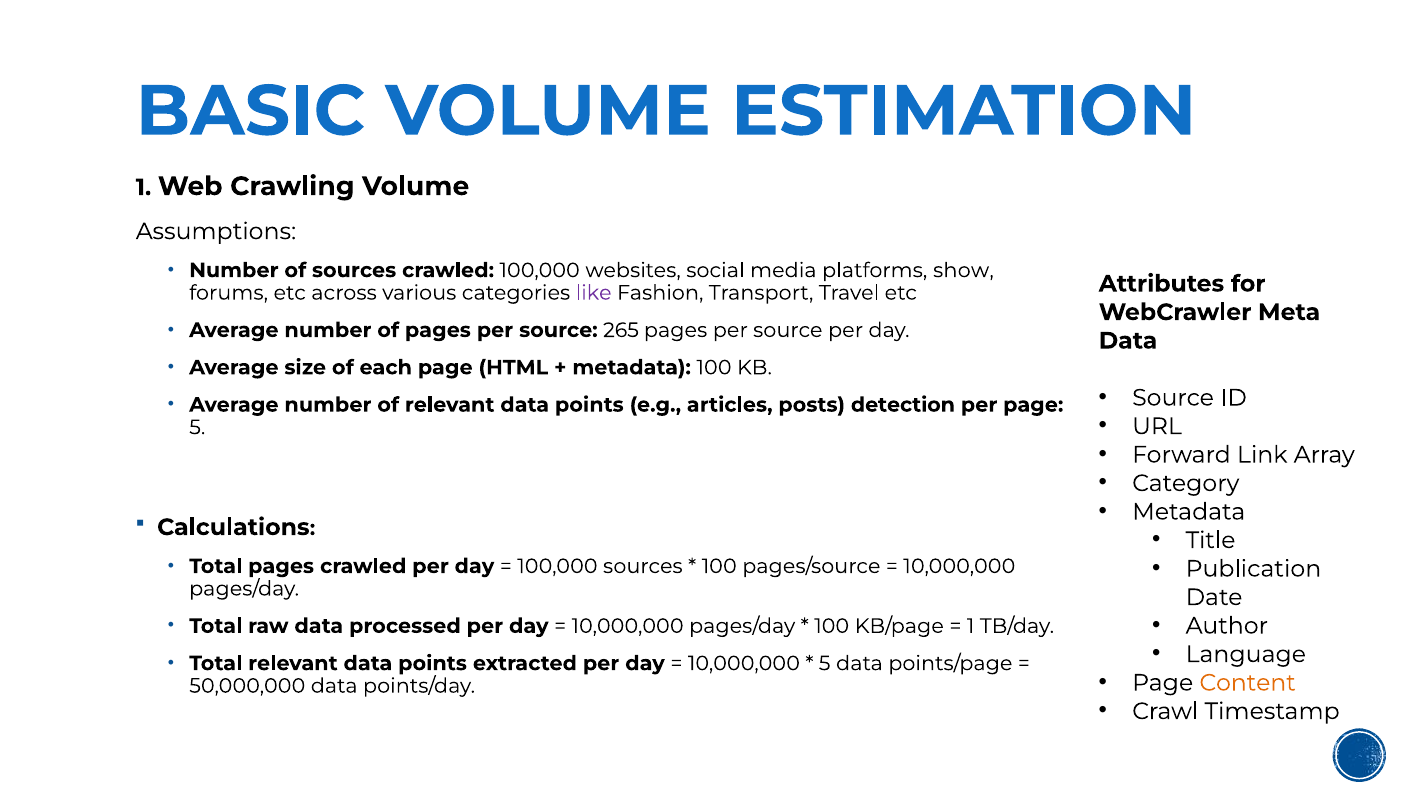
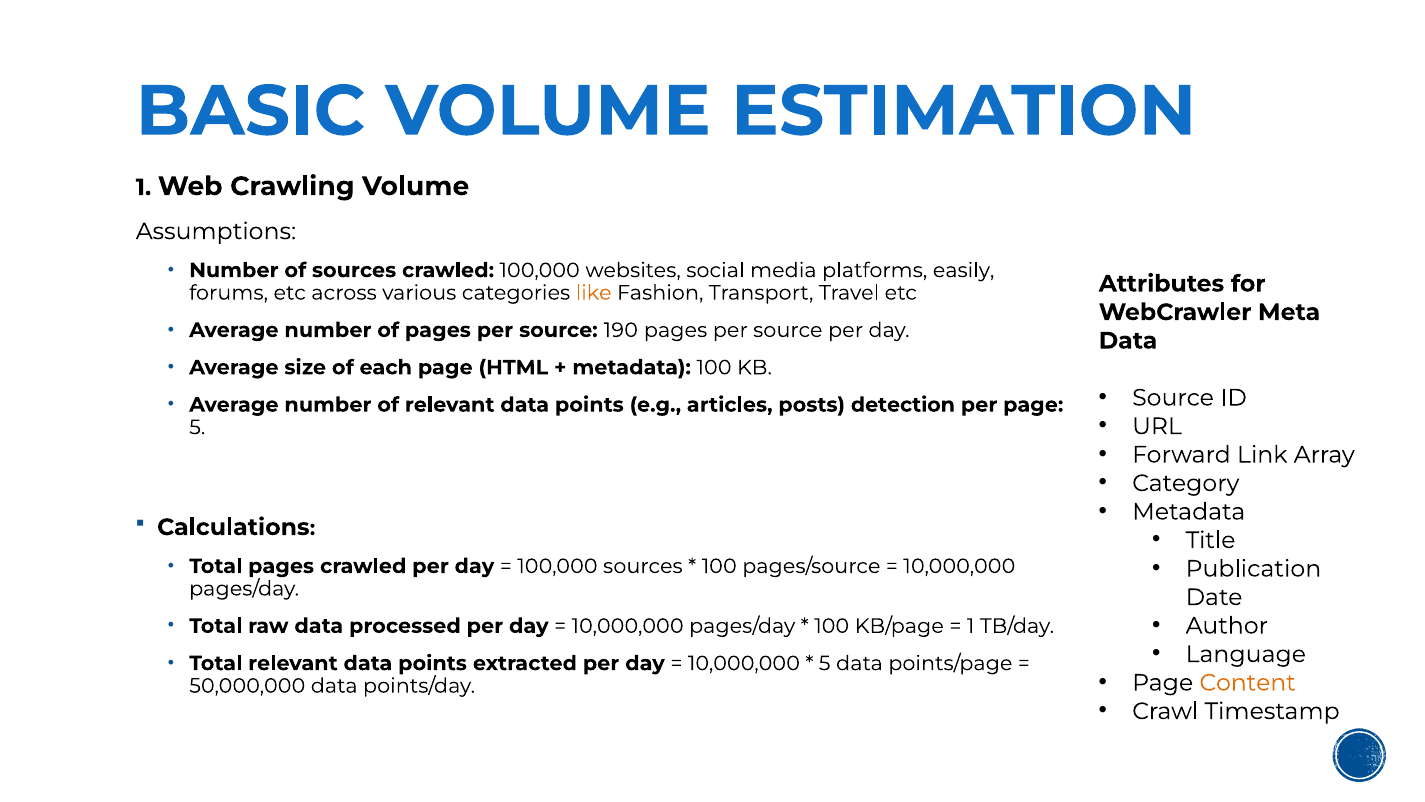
show: show -> easily
like colour: purple -> orange
265: 265 -> 190
